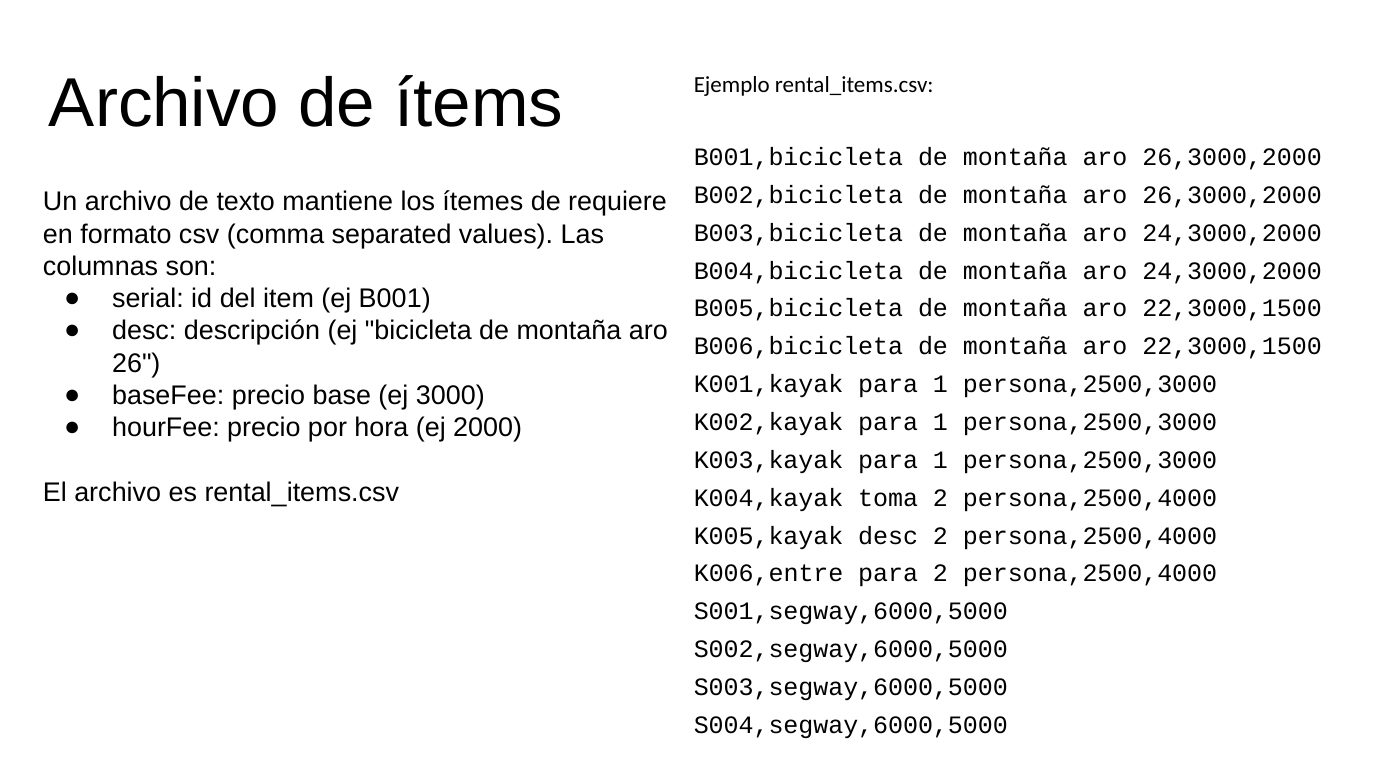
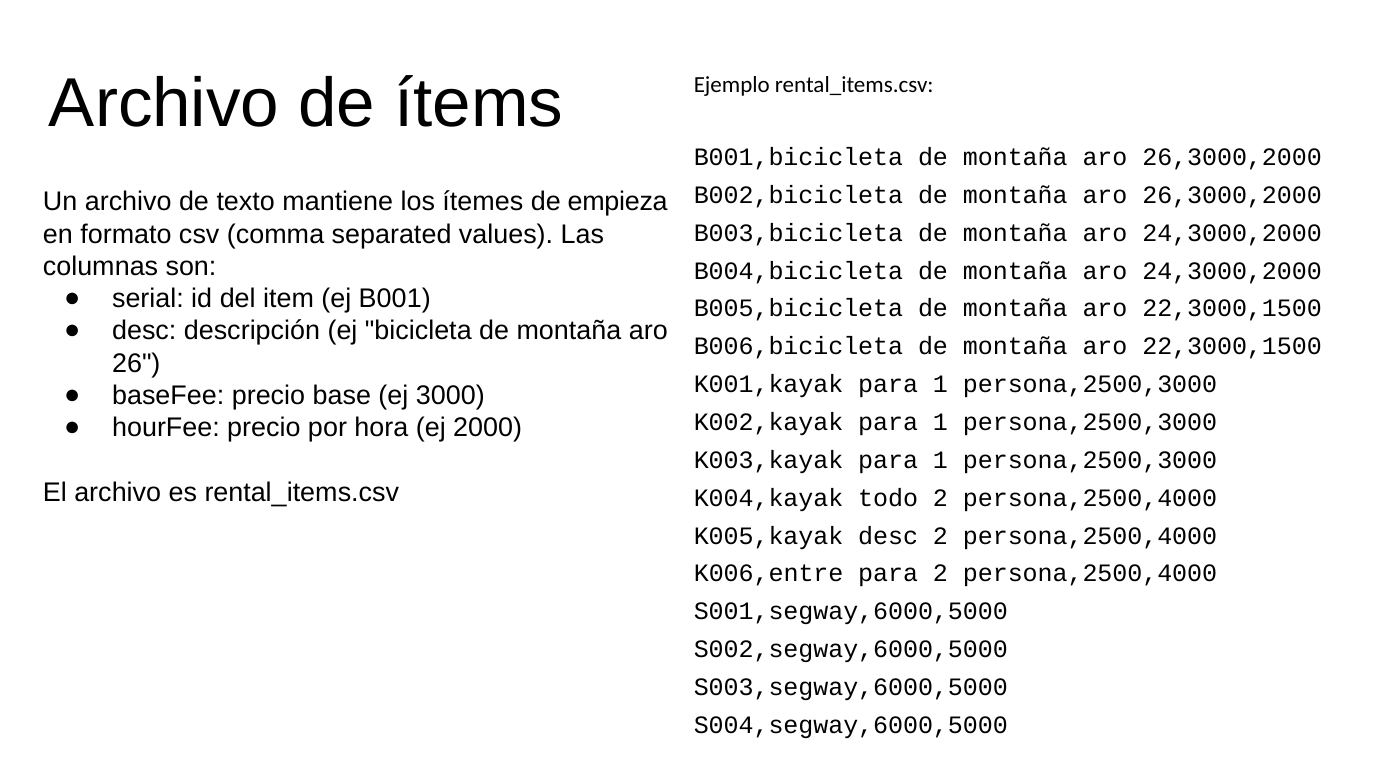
requiere: requiere -> empieza
toma: toma -> todo
